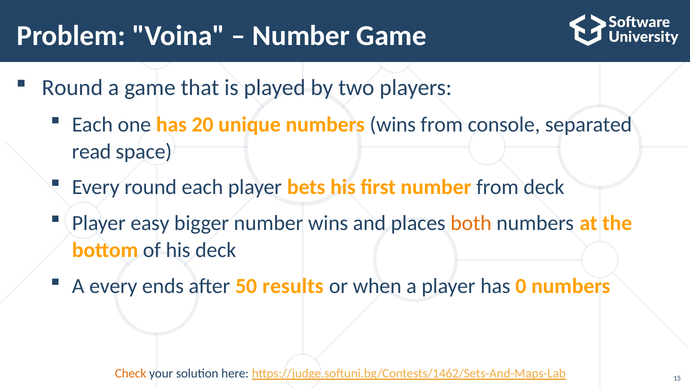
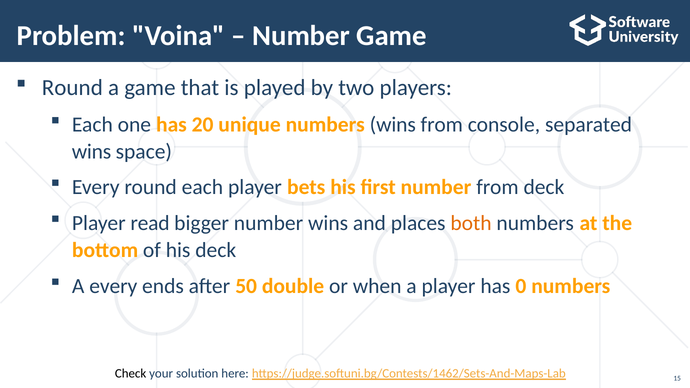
read at (91, 152): read -> wins
easy: easy -> read
results: results -> double
Check colour: orange -> black
